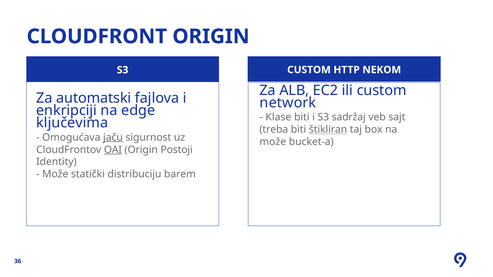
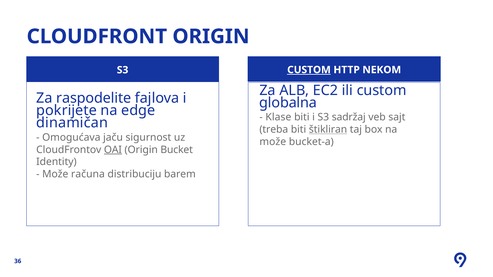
CUSTOM at (309, 70) underline: none -> present
automatski: automatski -> raspodelite
network: network -> globalna
enkripciji: enkripciji -> pokrijete
ključevima: ključevima -> dinamičan
jaču underline: present -> none
Postoji: Postoji -> Bucket
statički: statički -> računa
